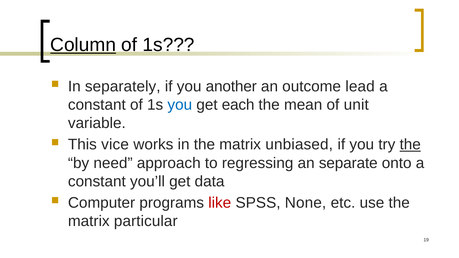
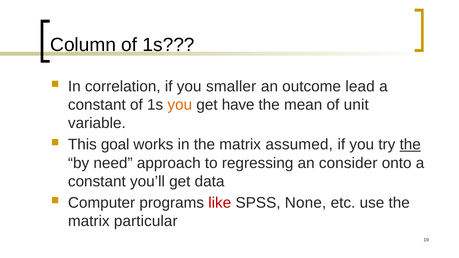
Column underline: present -> none
separately: separately -> correlation
another: another -> smaller
you at (180, 105) colour: blue -> orange
each: each -> have
vice: vice -> goal
unbiased: unbiased -> assumed
separate: separate -> consider
